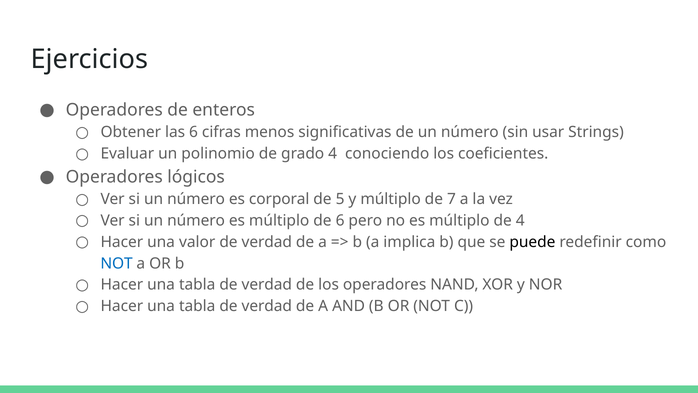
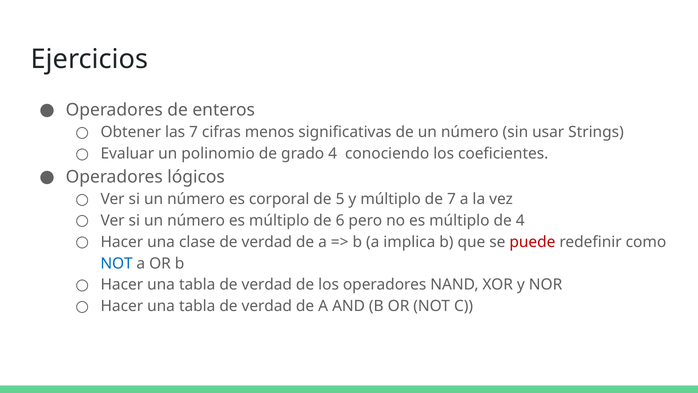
las 6: 6 -> 7
valor: valor -> clase
puede colour: black -> red
